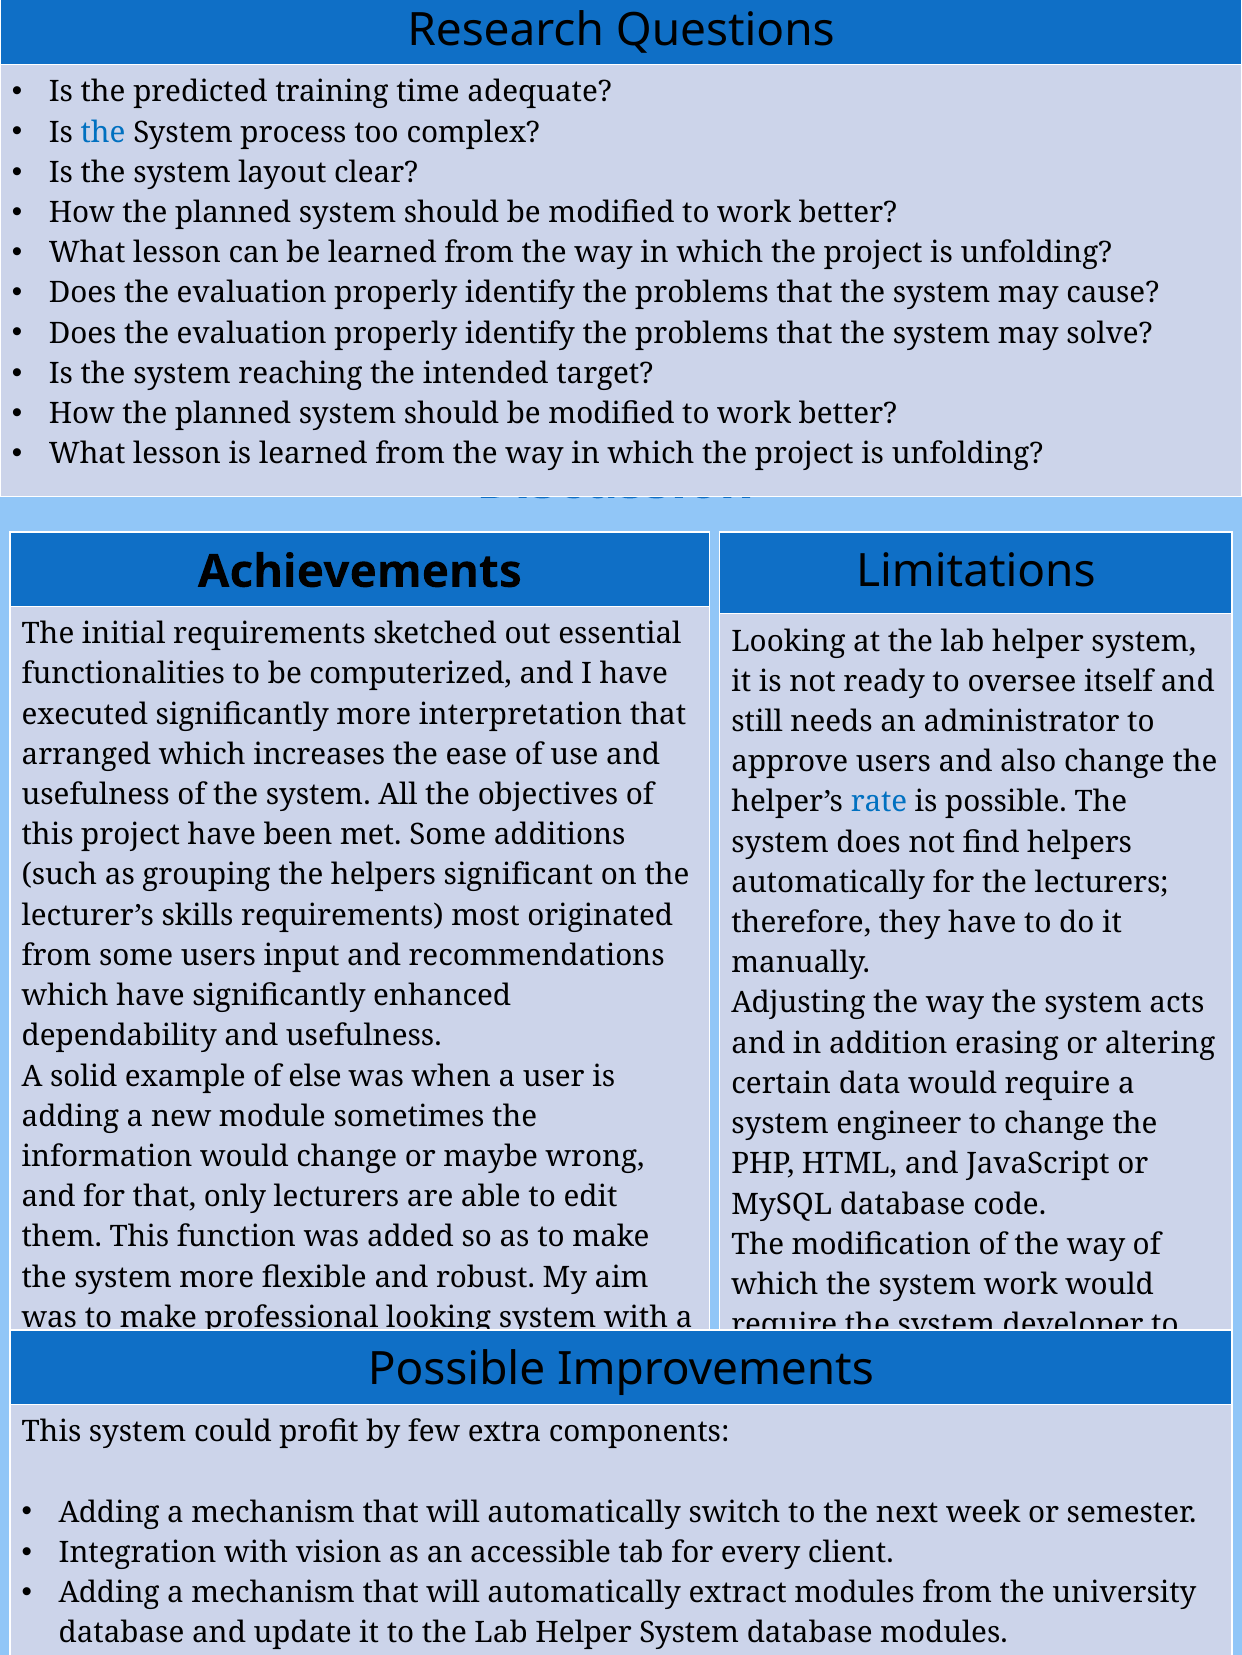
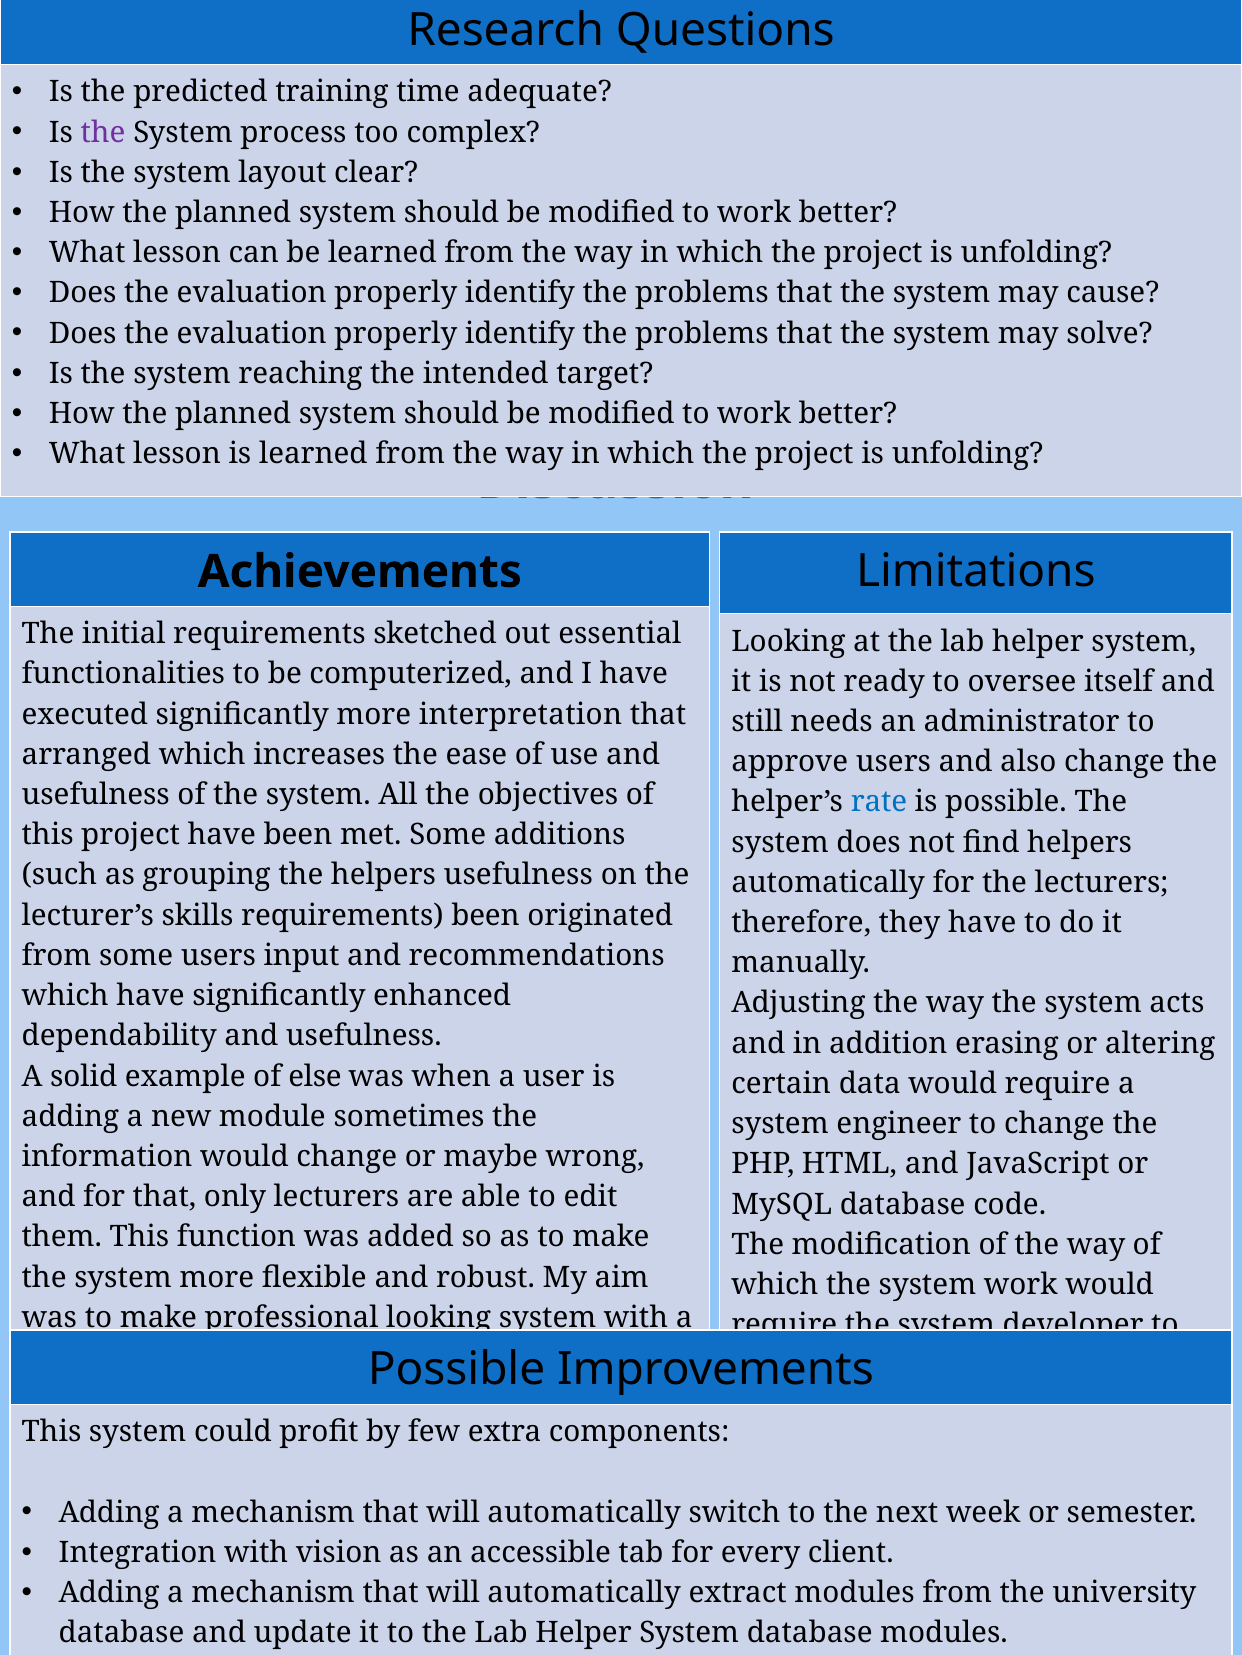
the at (103, 132) colour: blue -> purple
helpers significant: significant -> usefulness
requirements most: most -> been
